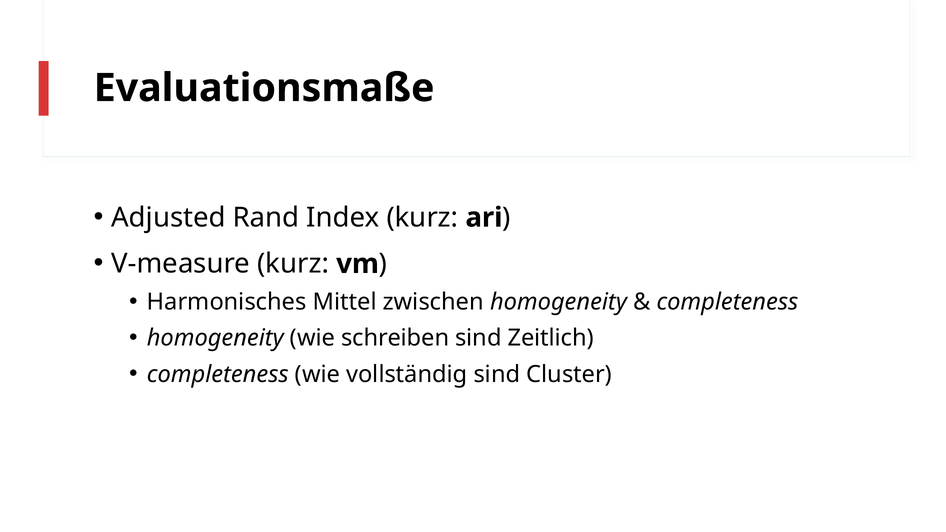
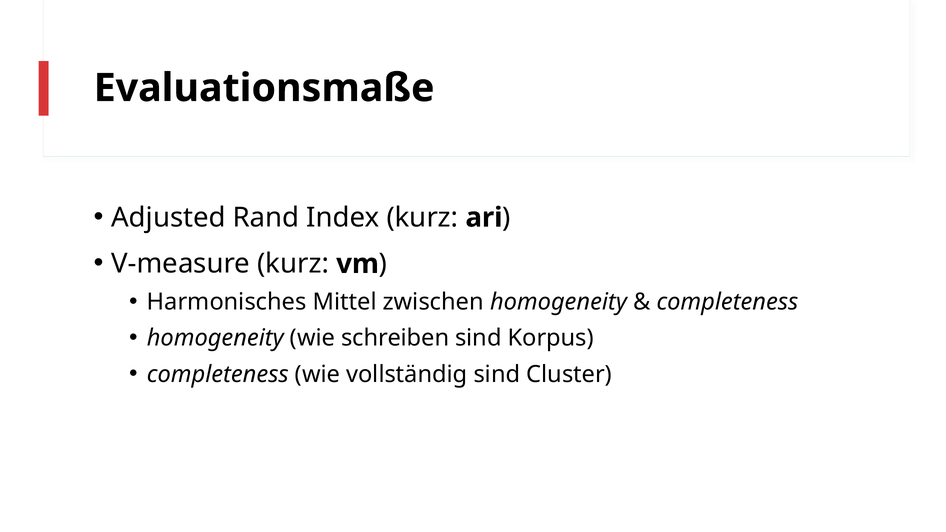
Zeitlich: Zeitlich -> Korpus
